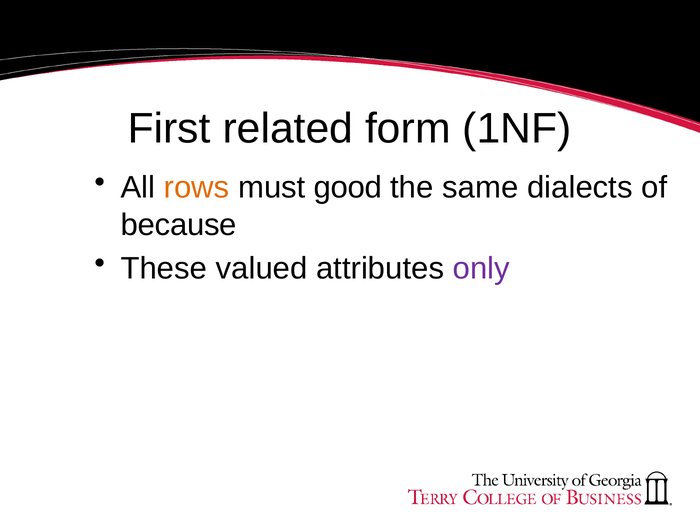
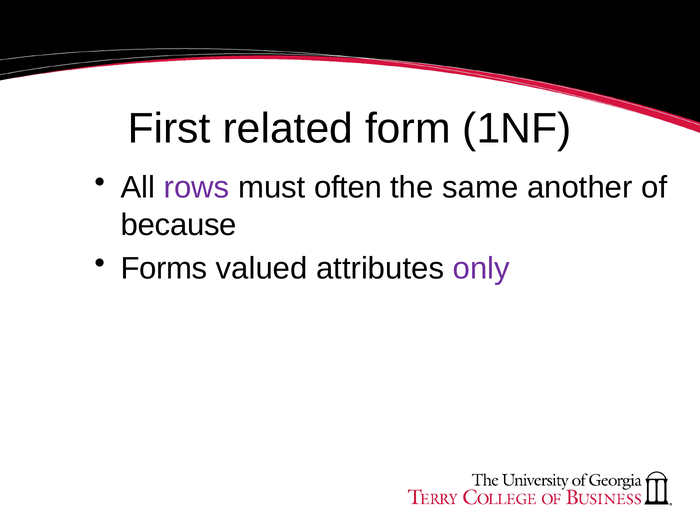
rows colour: orange -> purple
good: good -> often
dialects: dialects -> another
These: These -> Forms
